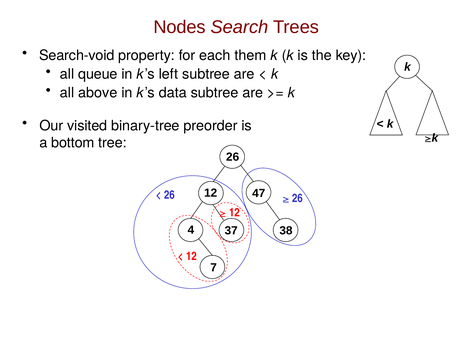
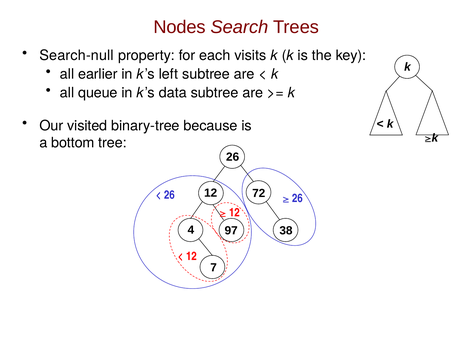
Search-void: Search-void -> Search-null
them: them -> visits
queue: queue -> earlier
above: above -> queue
preorder: preorder -> because
47: 47 -> 72
37: 37 -> 97
